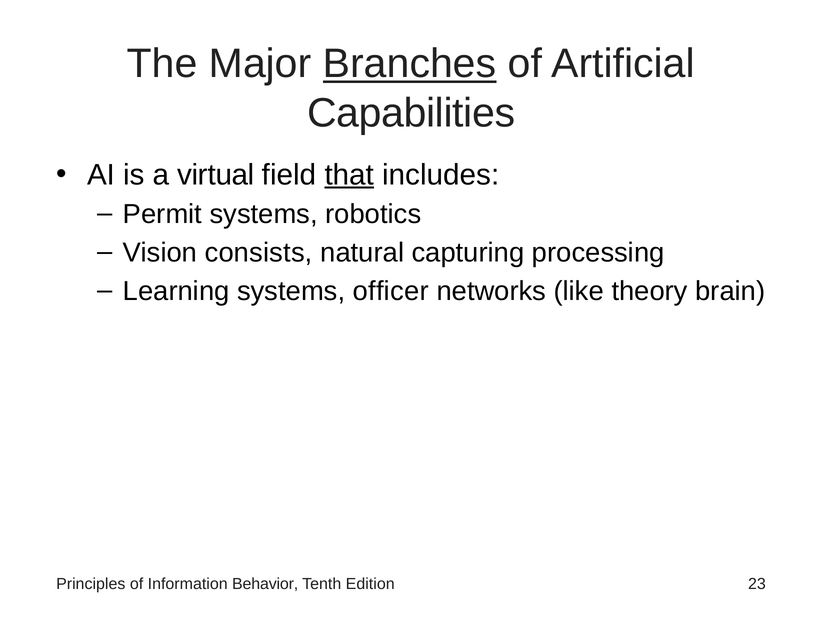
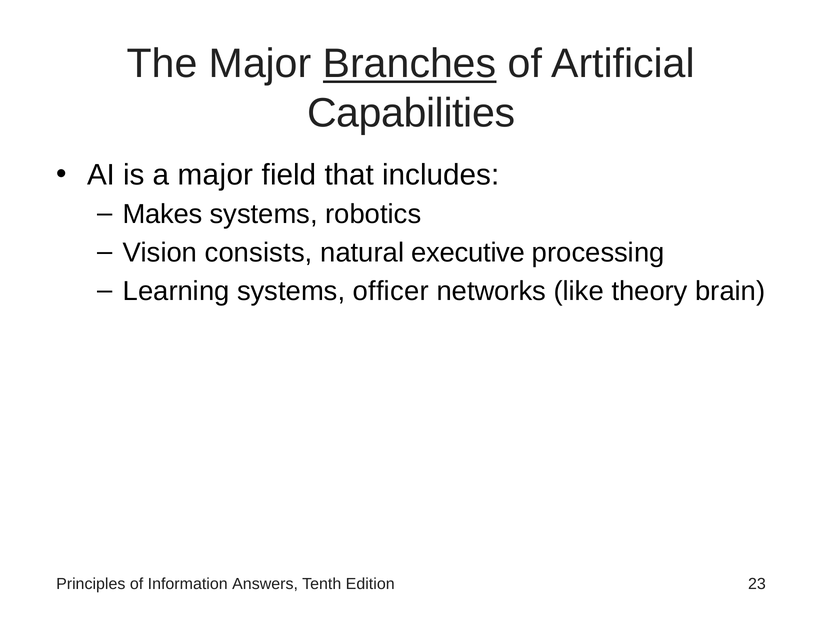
a virtual: virtual -> major
that underline: present -> none
Permit: Permit -> Makes
capturing: capturing -> executive
Behavior: Behavior -> Answers
